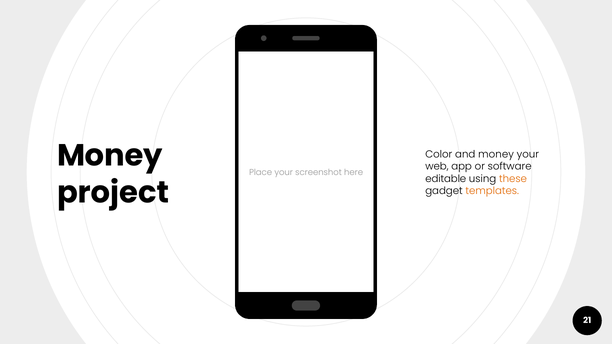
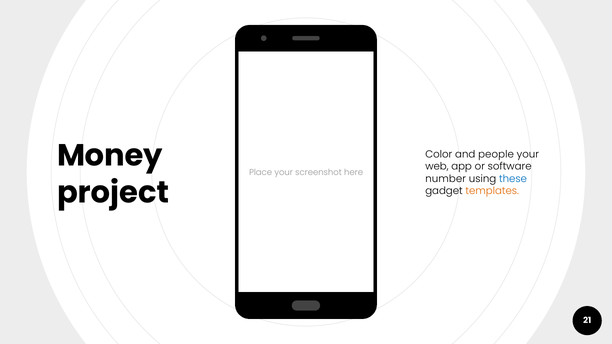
and money: money -> people
editable: editable -> number
these colour: orange -> blue
